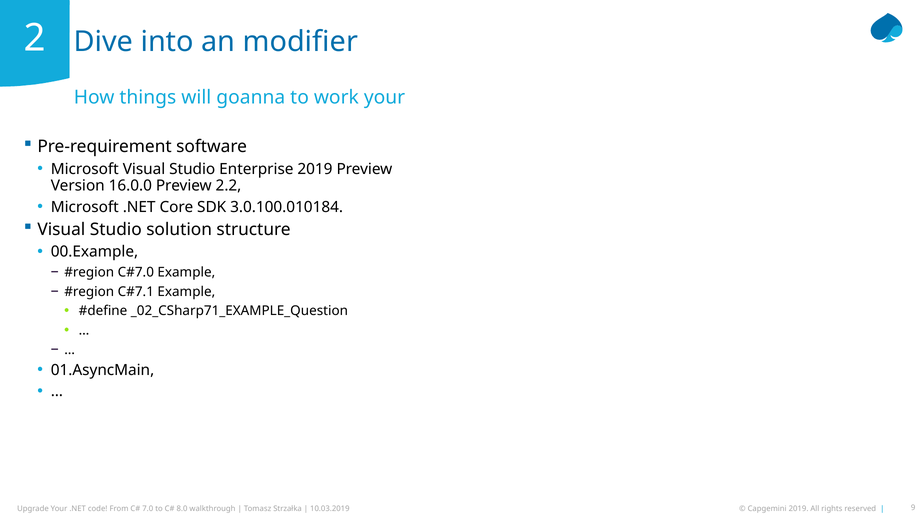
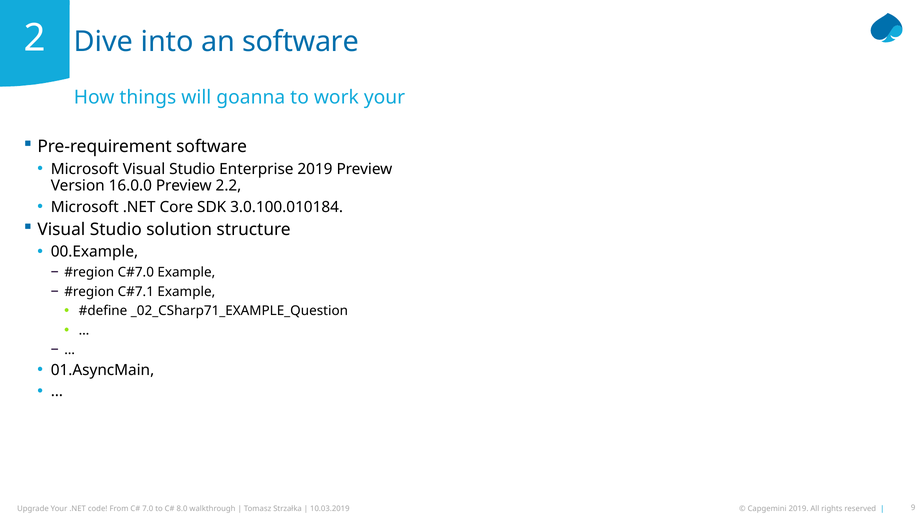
an modifier: modifier -> software
